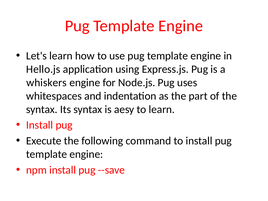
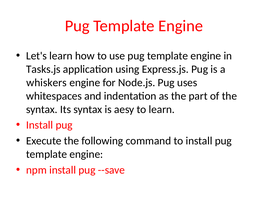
Hello.js: Hello.js -> Tasks.js
